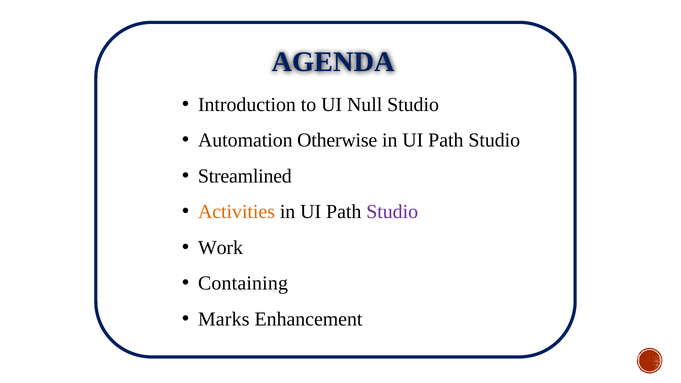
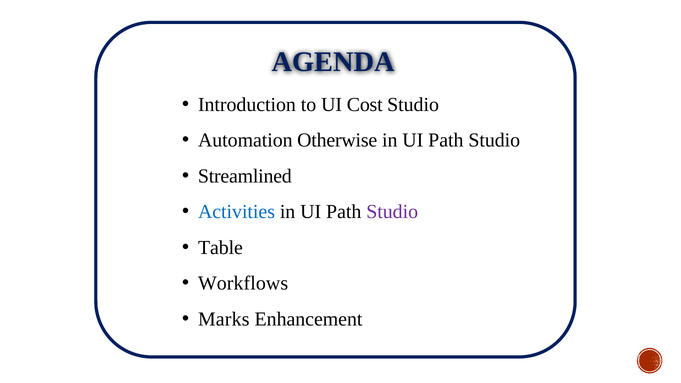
Null: Null -> Cost
Activities colour: orange -> blue
Work: Work -> Table
Containing: Containing -> Workflows
